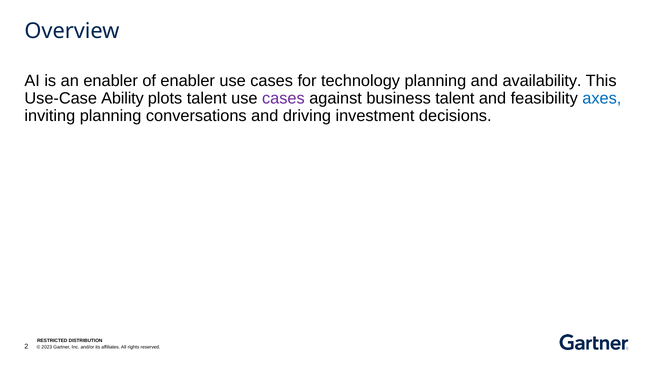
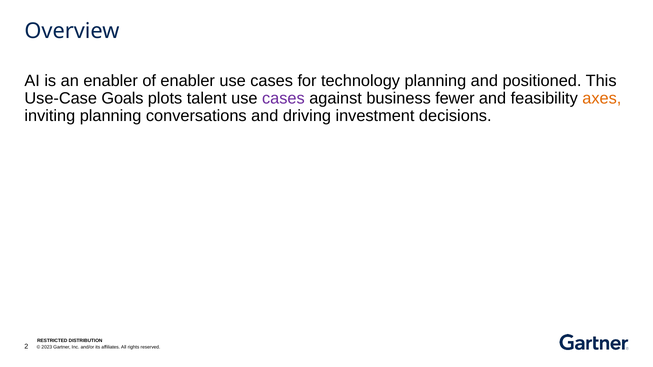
availability: availability -> positioned
Ability: Ability -> Goals
business talent: talent -> fewer
axes colour: blue -> orange
